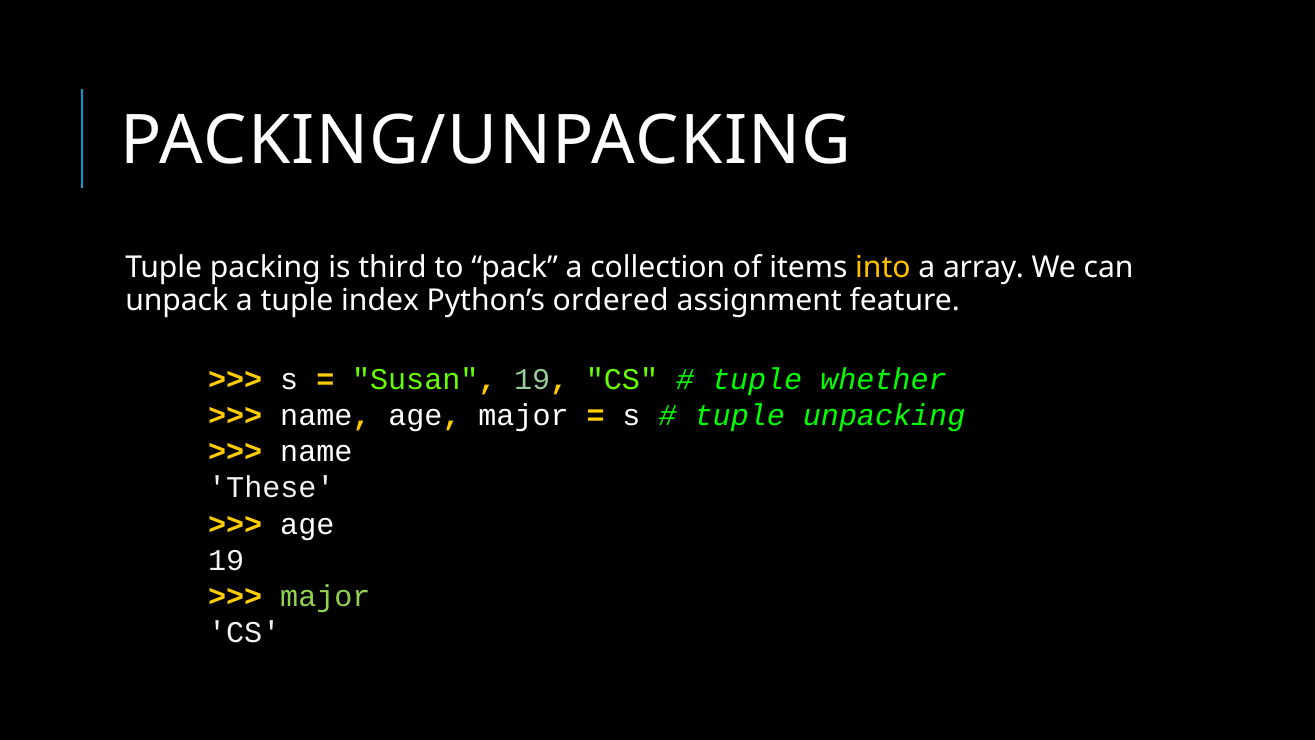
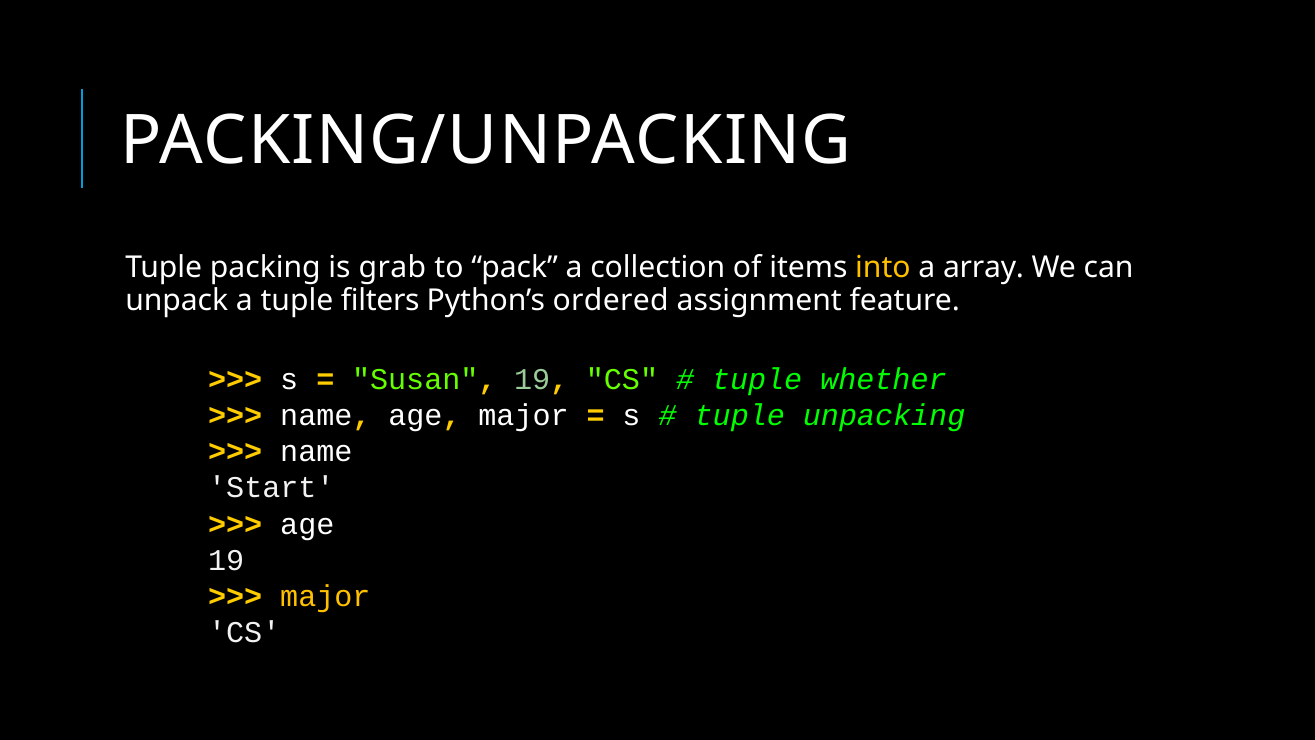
third: third -> grab
index: index -> filters
These: These -> Start
major at (325, 596) colour: light green -> yellow
